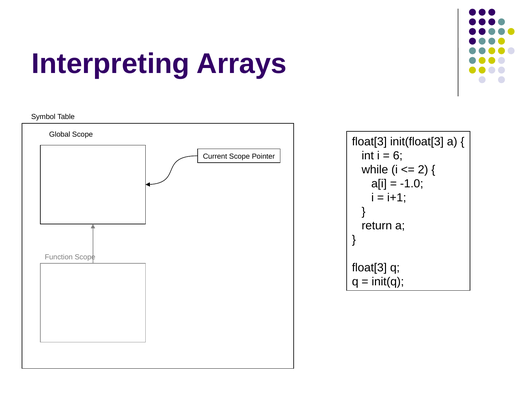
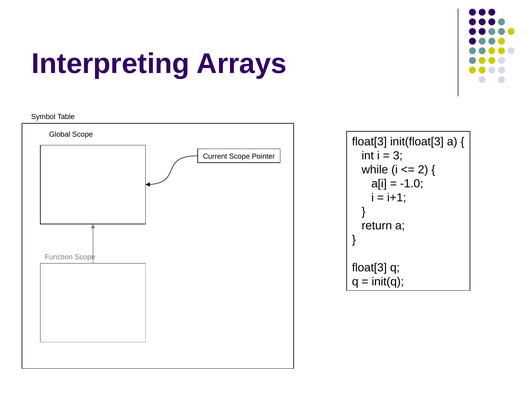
6: 6 -> 3
